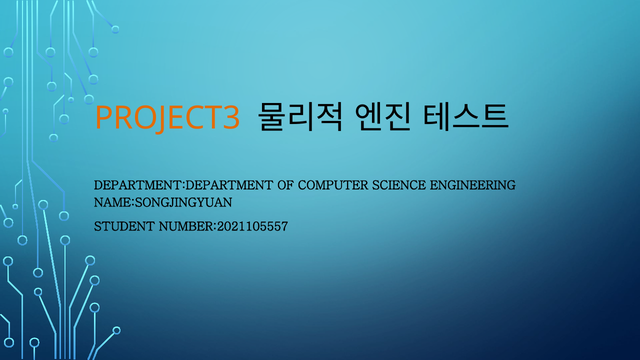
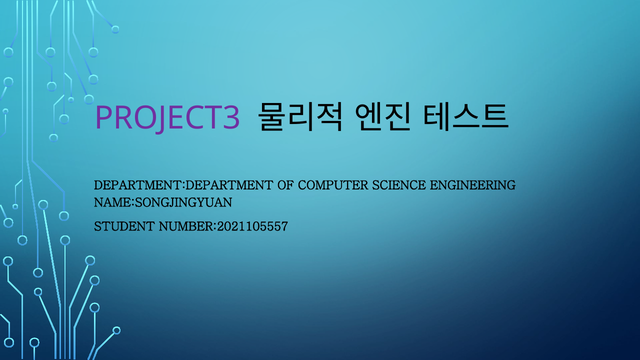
PROJECT3 colour: orange -> purple
